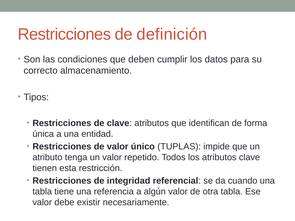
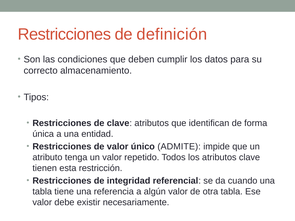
TUPLAS: TUPLAS -> ADMITE
